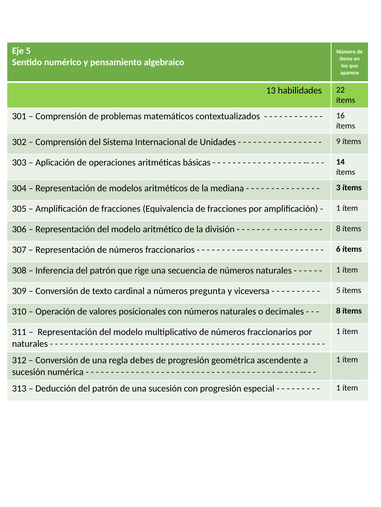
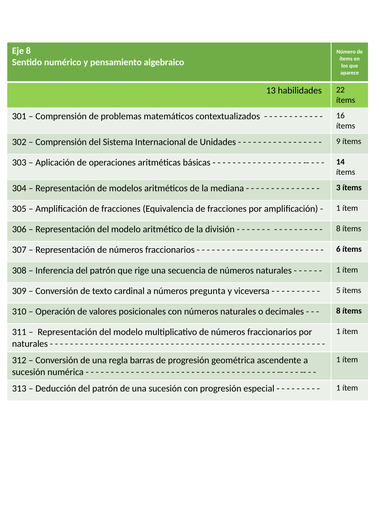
Eje 5: 5 -> 8
debes: debes -> barras
